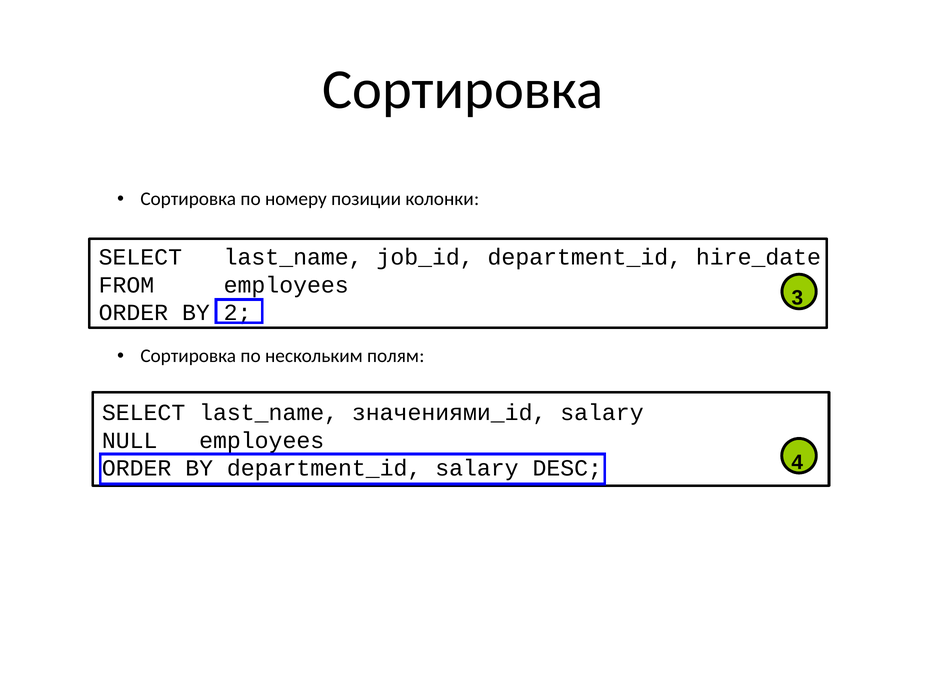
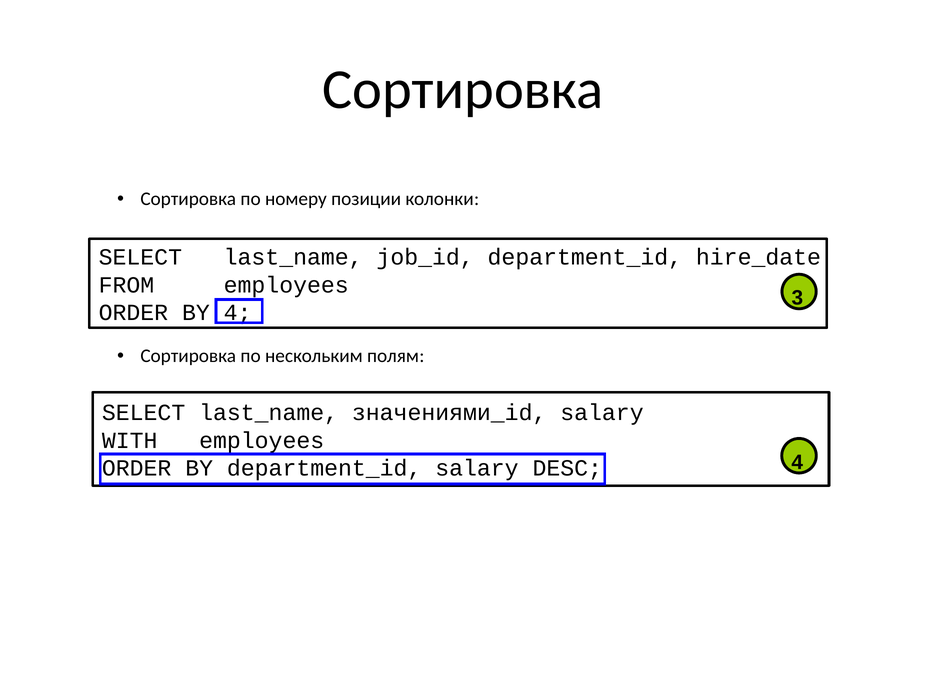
BY 2: 2 -> 4
NULL: NULL -> WITH
